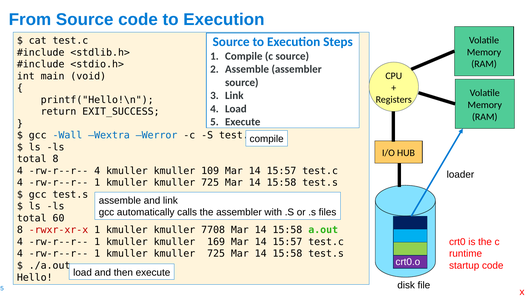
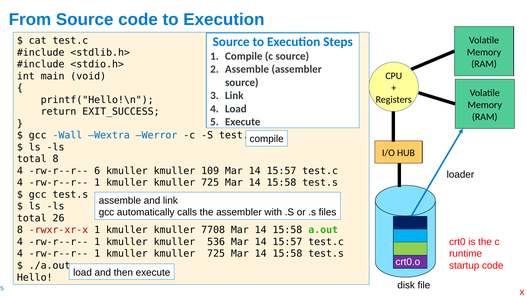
rw-r--r-- 4: 4 -> 6
60: 60 -> 26
169: 169 -> 536
